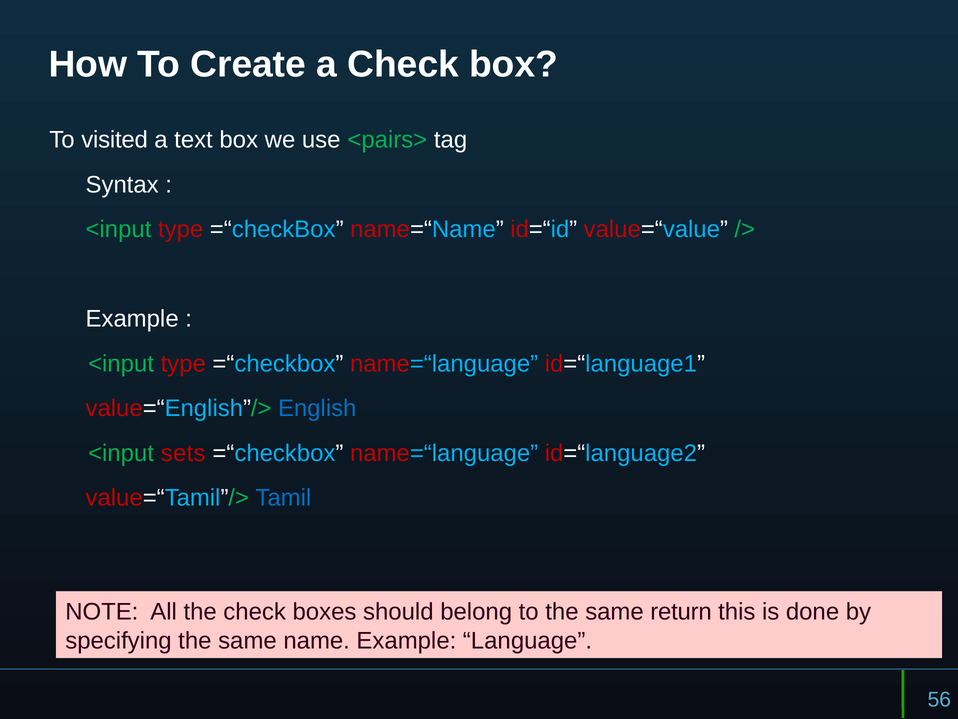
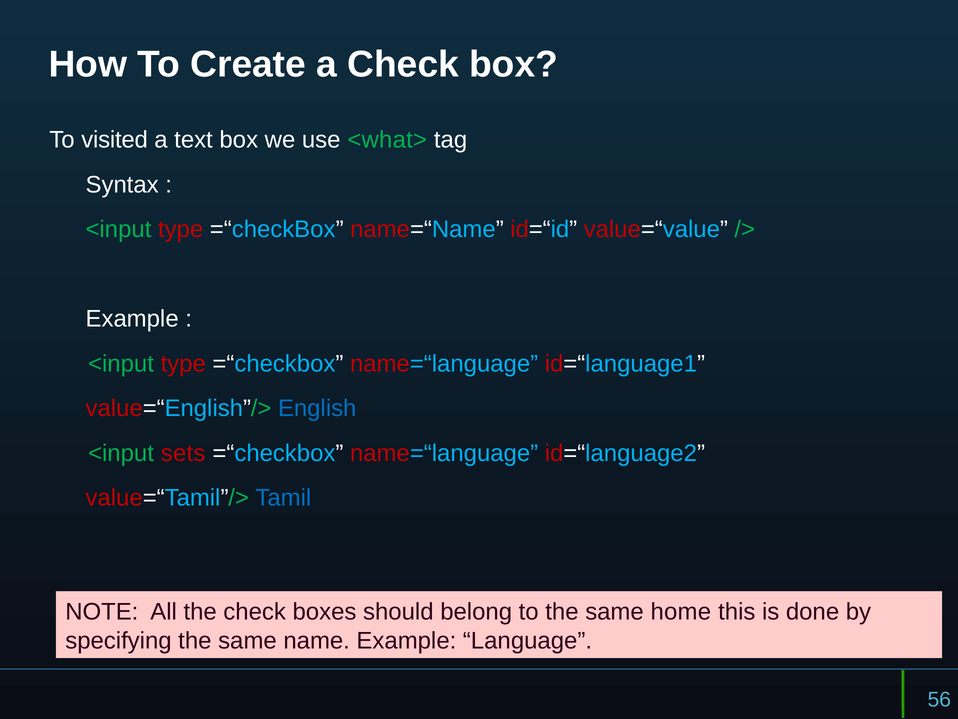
<pairs>: <pairs> -> <what>
return: return -> home
